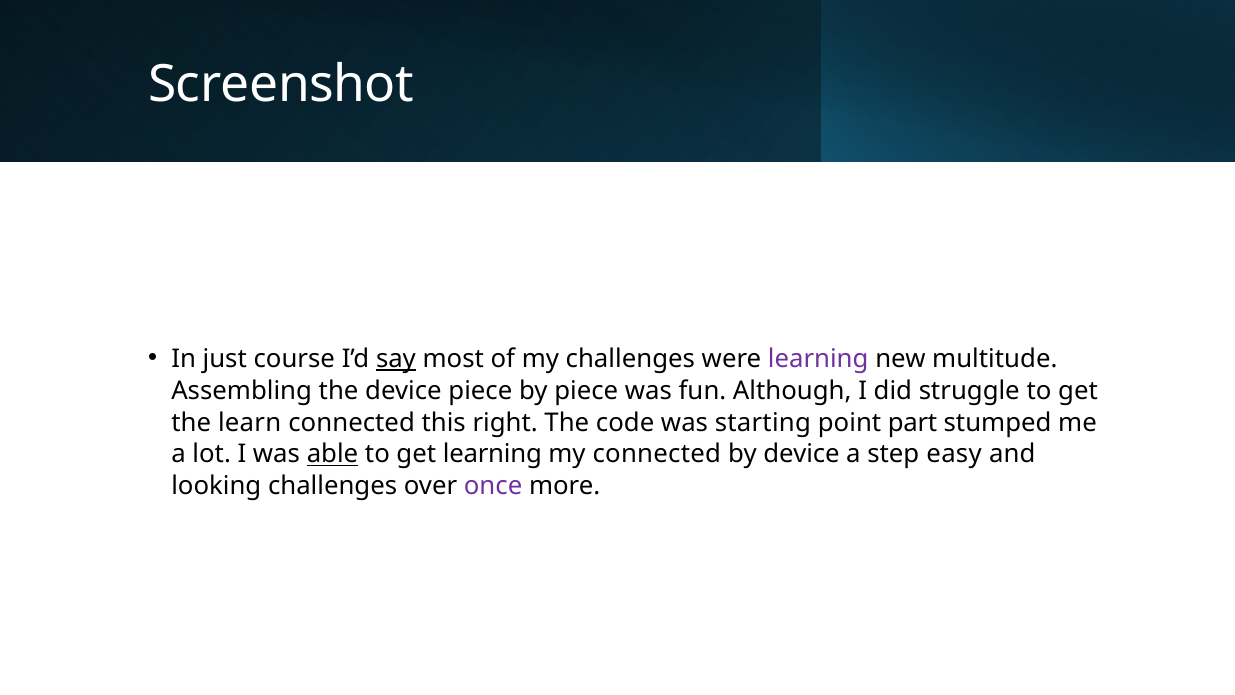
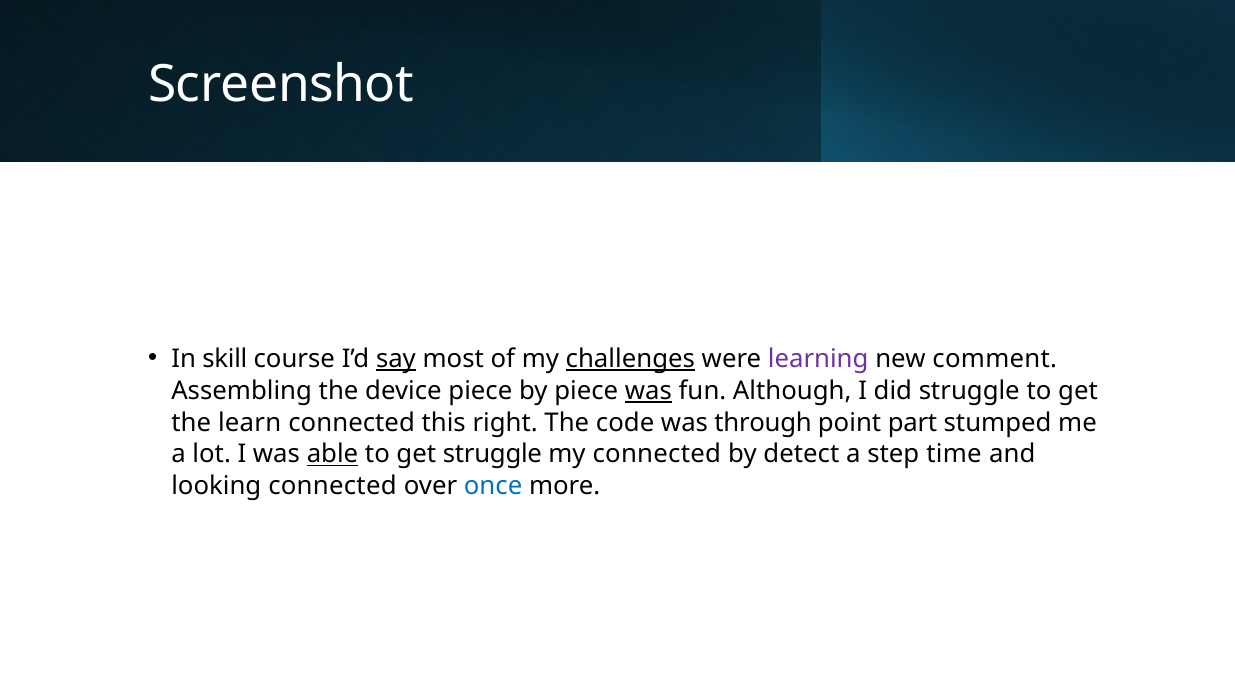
just: just -> skill
challenges at (630, 359) underline: none -> present
multitude: multitude -> comment
was at (648, 391) underline: none -> present
starting: starting -> through
get learning: learning -> struggle
by device: device -> detect
easy: easy -> time
looking challenges: challenges -> connected
once colour: purple -> blue
